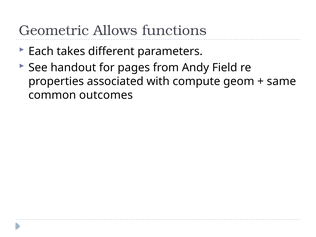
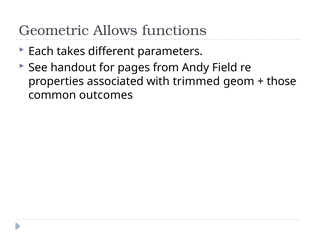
compute: compute -> trimmed
same: same -> those
